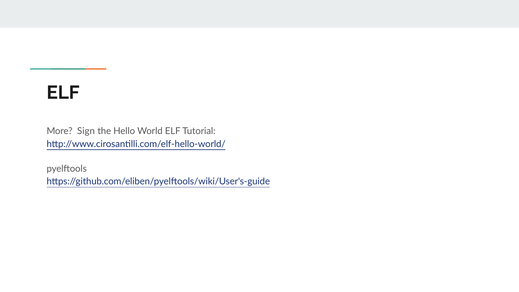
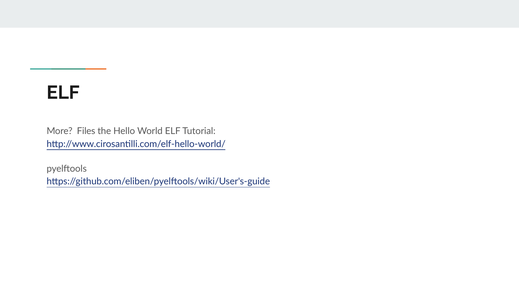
Sign: Sign -> Files
